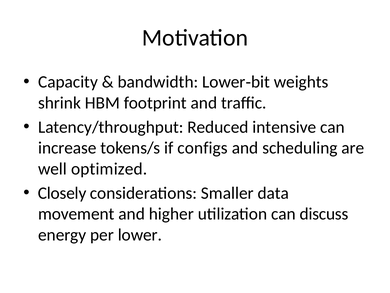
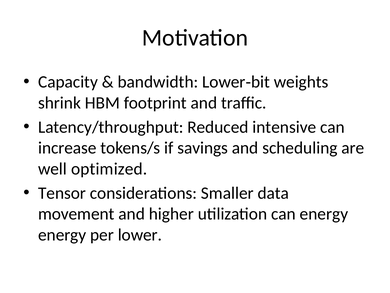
configs: configs -> savings
Closely: Closely -> Tensor
can discuss: discuss -> energy
